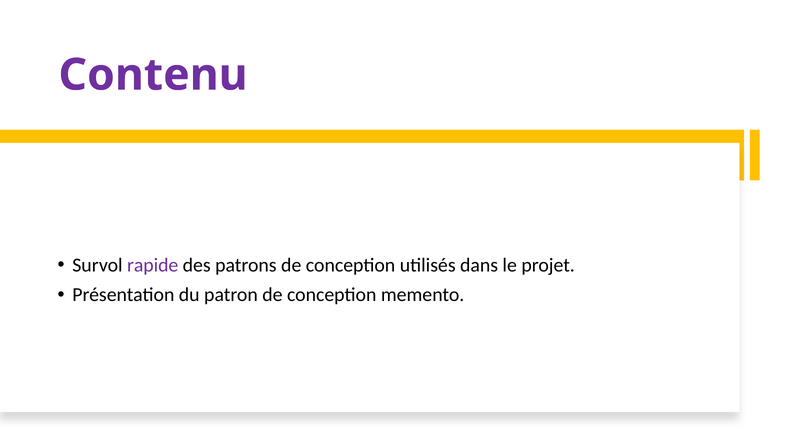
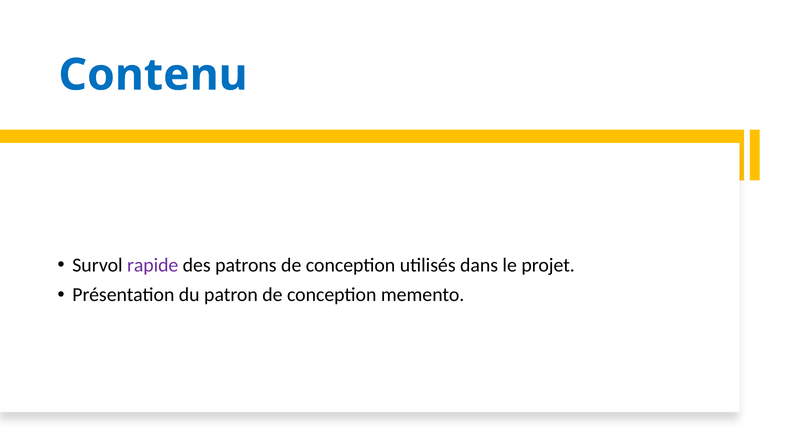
Contenu colour: purple -> blue
